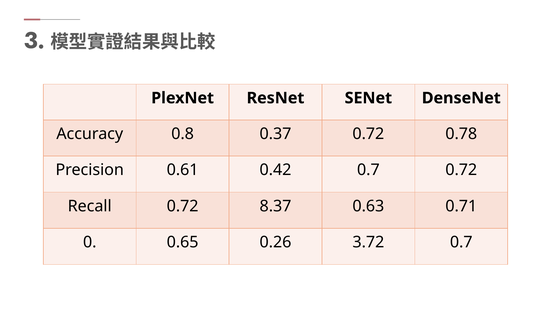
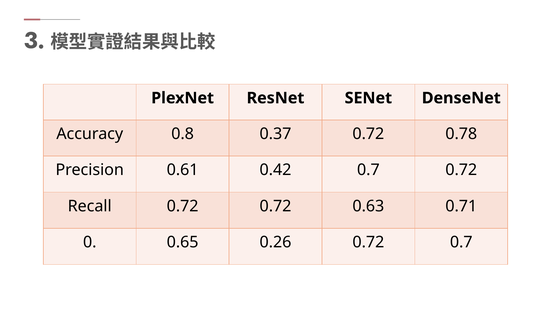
0.72 8.37: 8.37 -> 0.72
0.26 3.72: 3.72 -> 0.72
